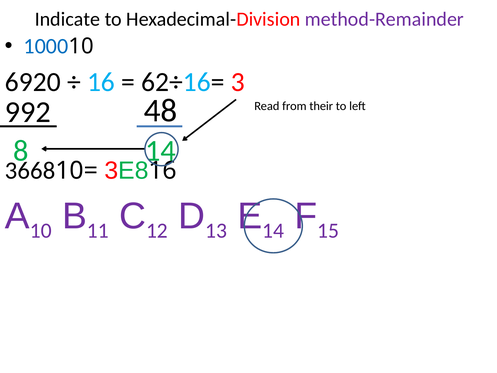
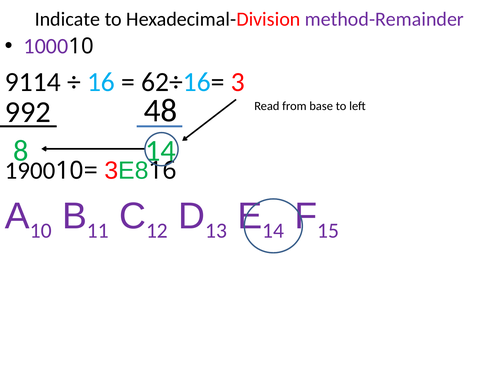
1000 colour: blue -> purple
6920: 6920 -> 9114
their: their -> base
3668: 3668 -> 1900
